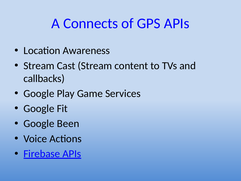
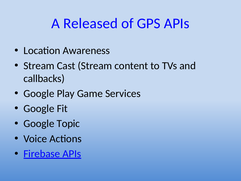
Connects: Connects -> Released
Been: Been -> Topic
